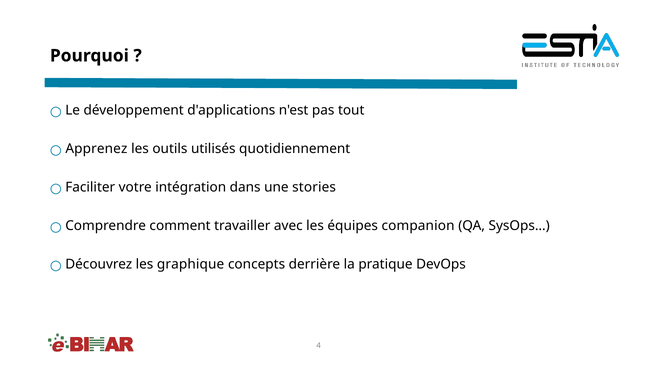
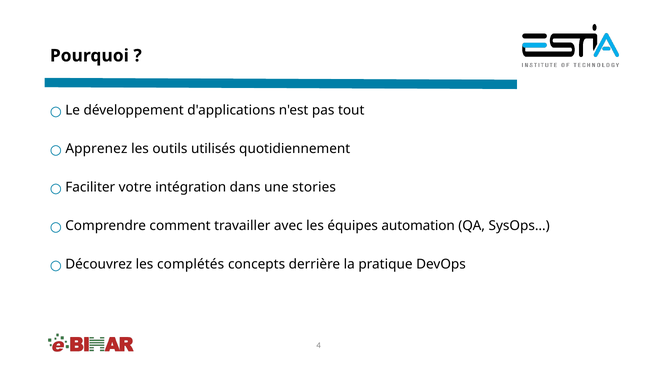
companion: companion -> automation
graphique: graphique -> complétés
